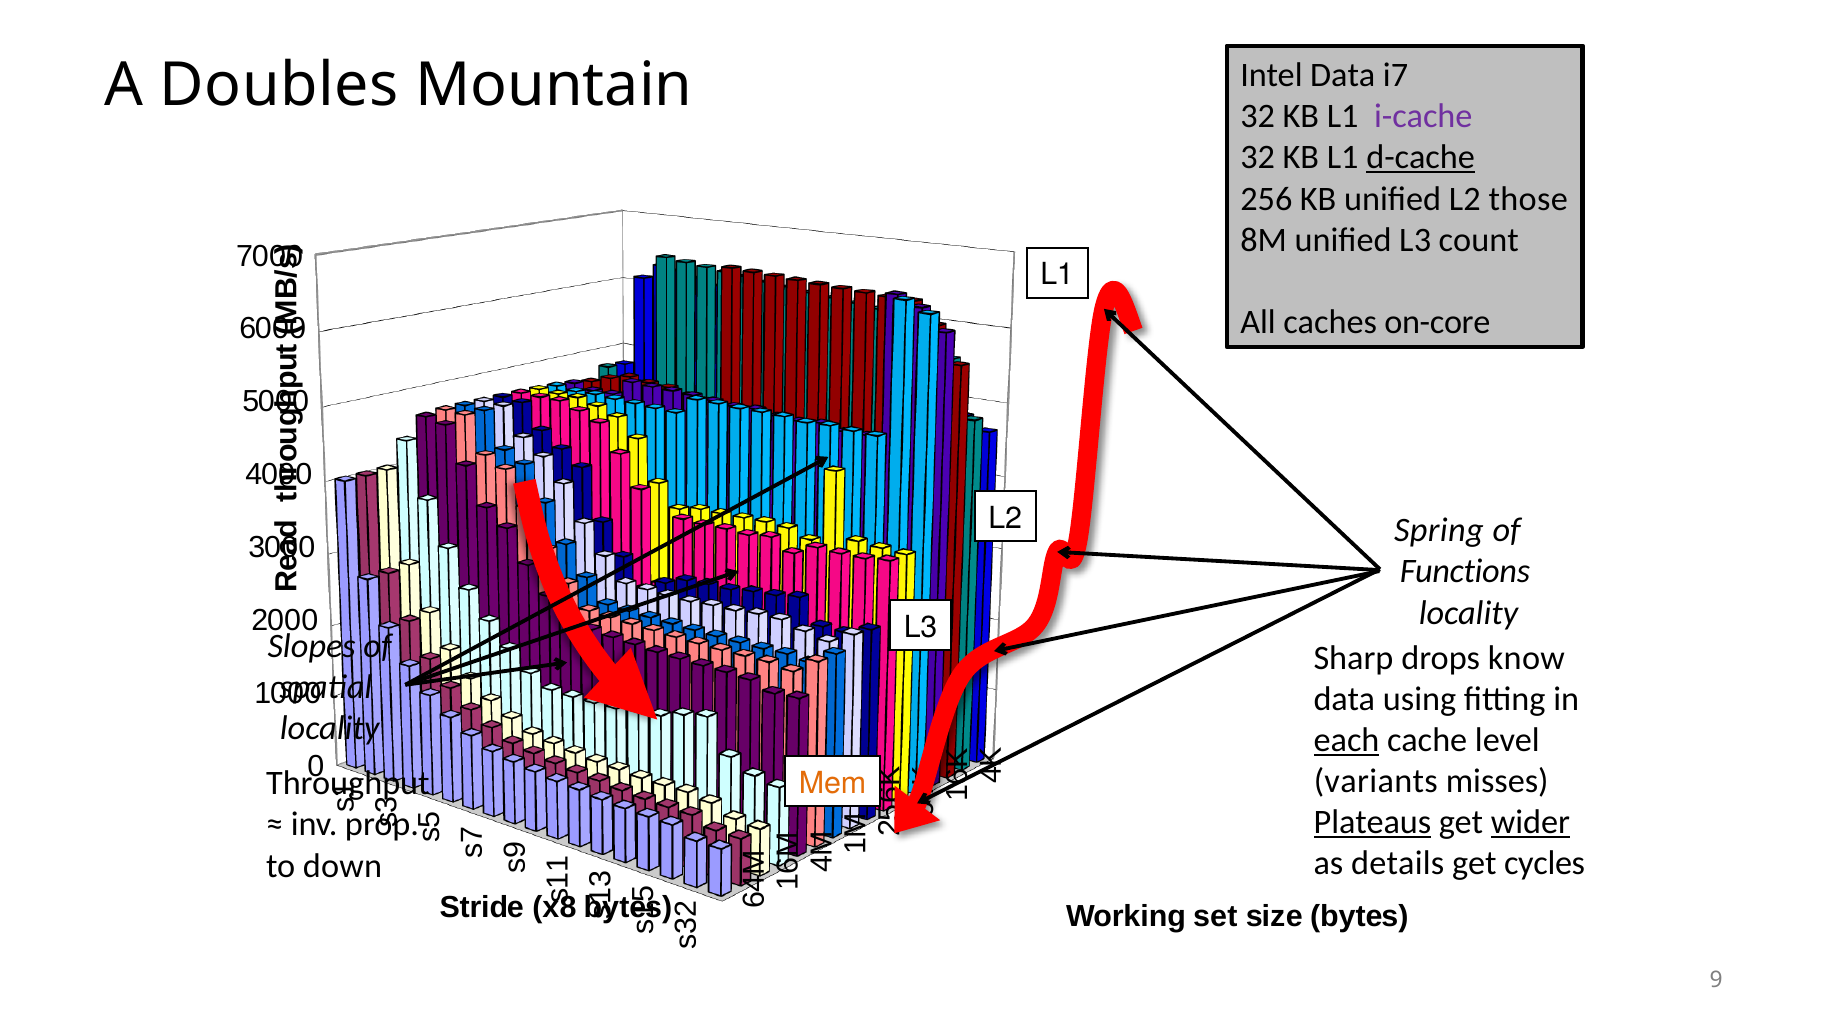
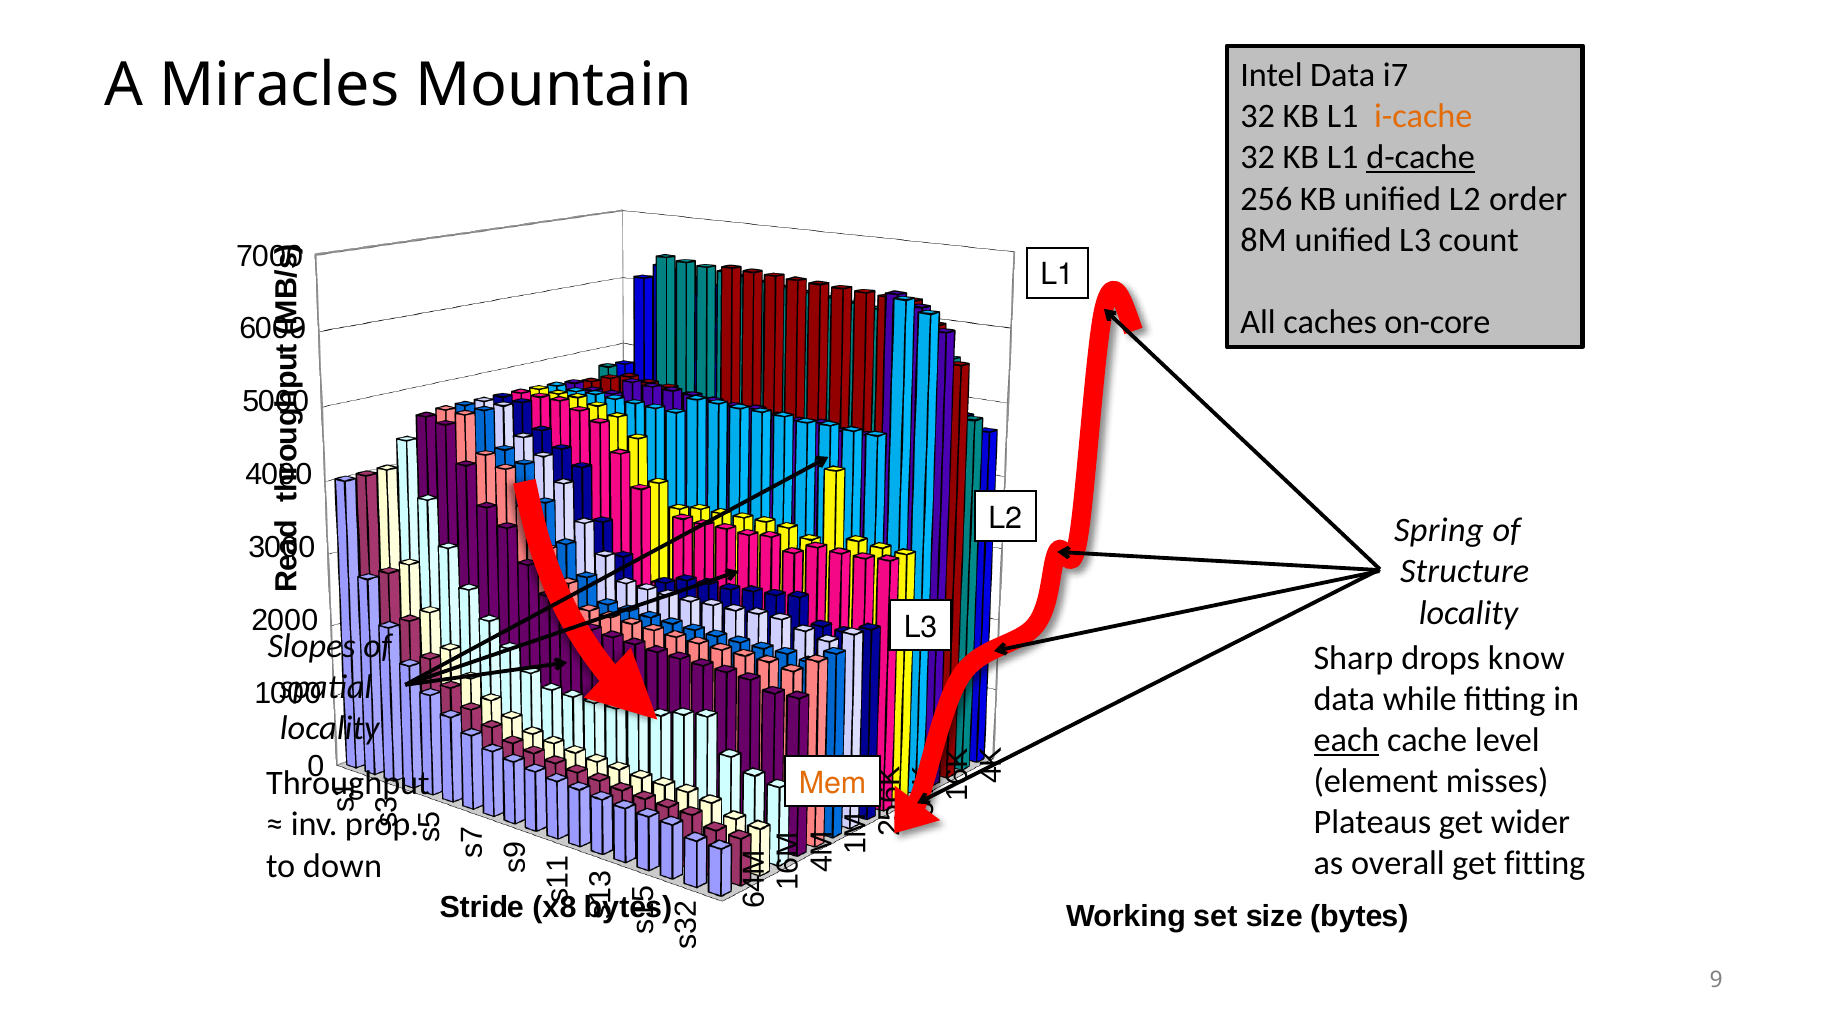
Doubles: Doubles -> Miracles
i-cache colour: purple -> orange
those: those -> order
Functions: Functions -> Structure
using: using -> while
variants: variants -> element
Plateaus underline: present -> none
wider underline: present -> none
details: details -> overall
get cycles: cycles -> fitting
